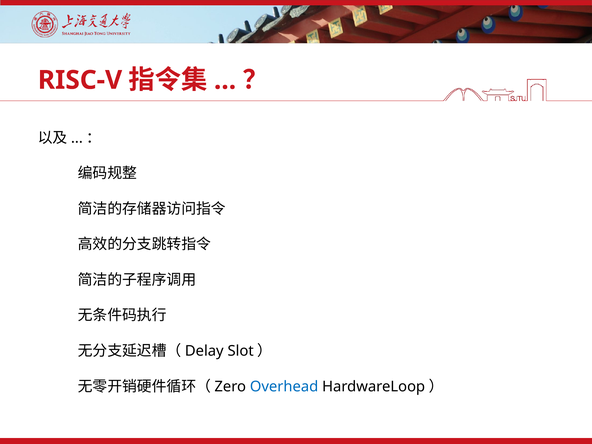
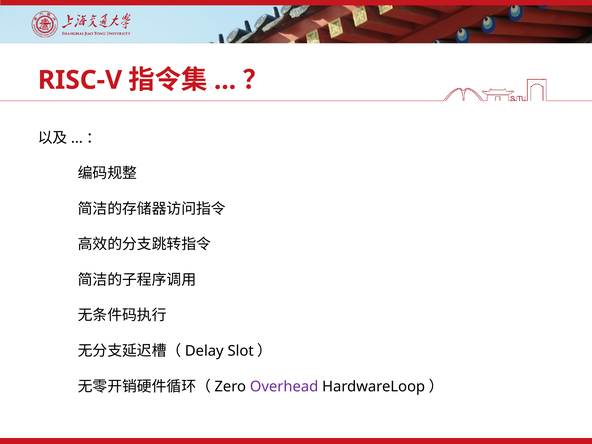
Overhead colour: blue -> purple
